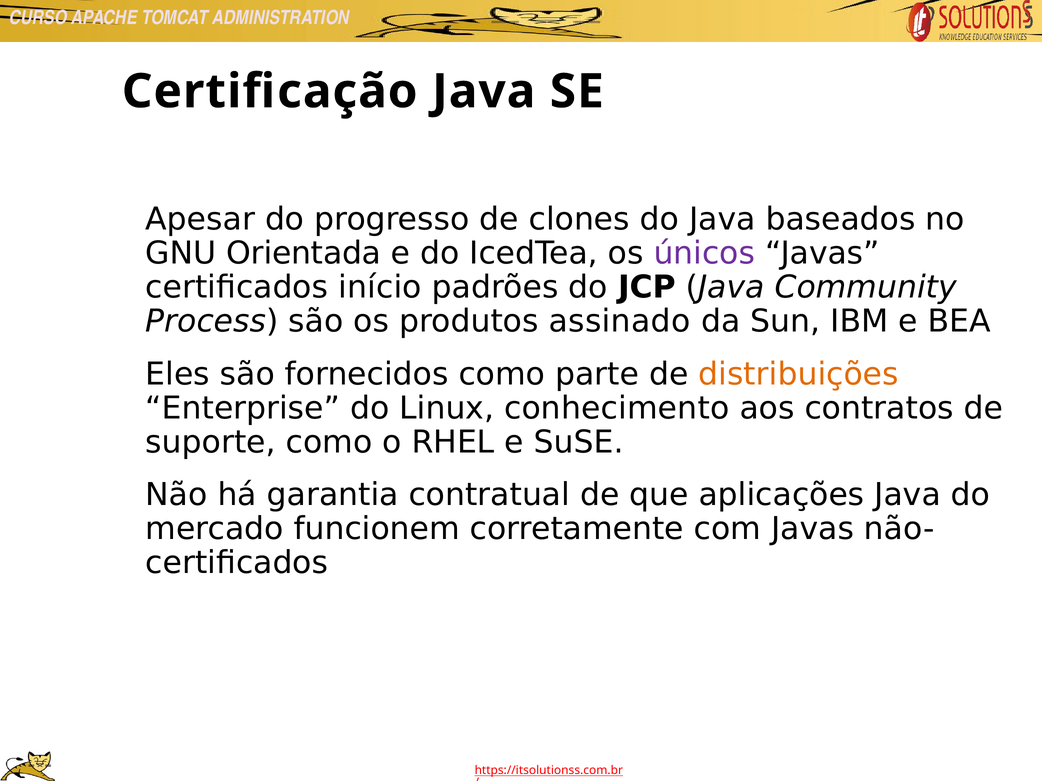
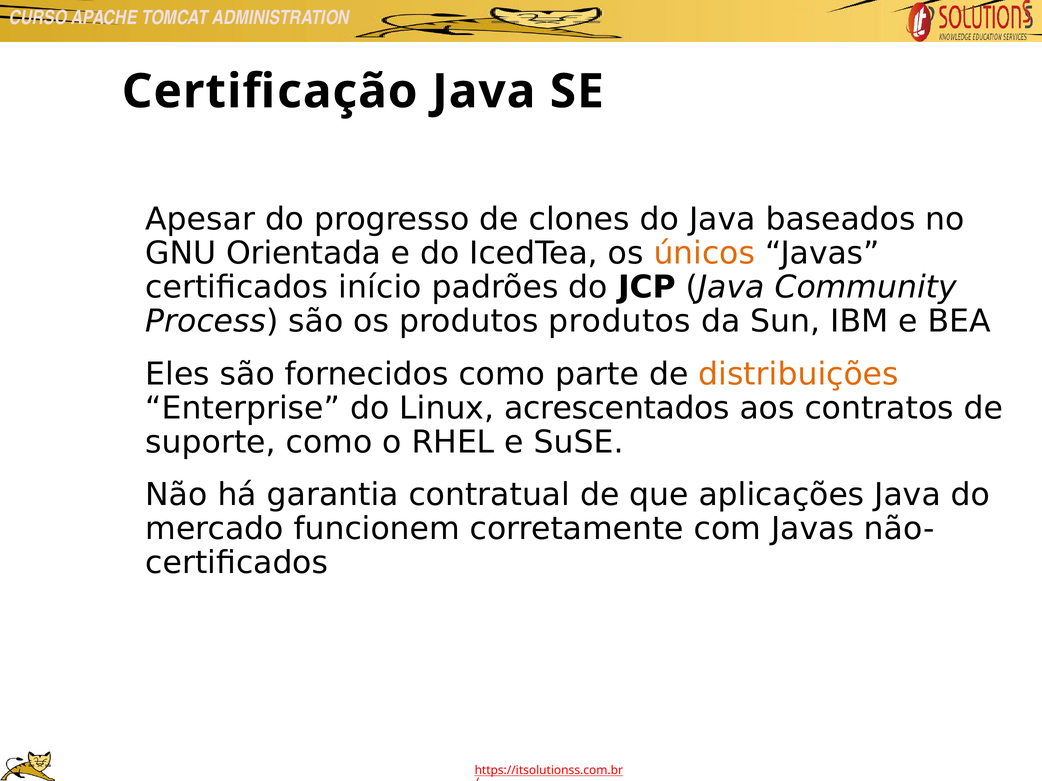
únicos colour: purple -> orange
produtos assinado: assinado -> produtos
conhecimento: conhecimento -> acrescentados
